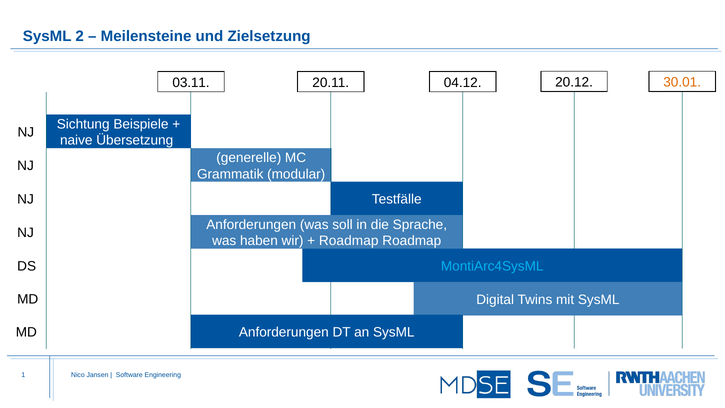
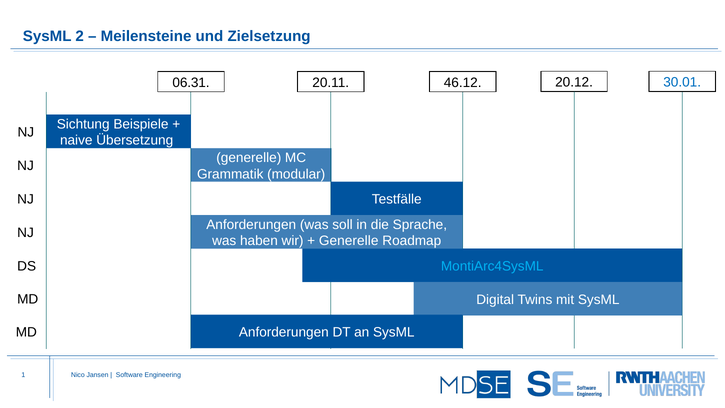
30.01 colour: orange -> blue
03.11: 03.11 -> 06.31
04.12: 04.12 -> 46.12
Roadmap at (349, 241): Roadmap -> Generelle
